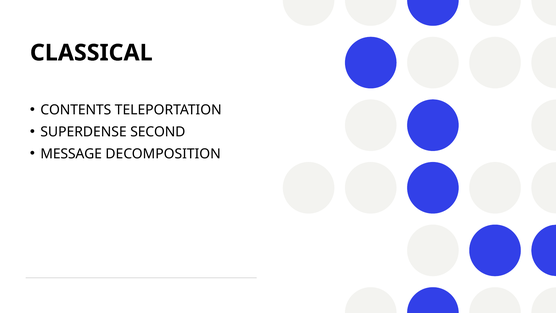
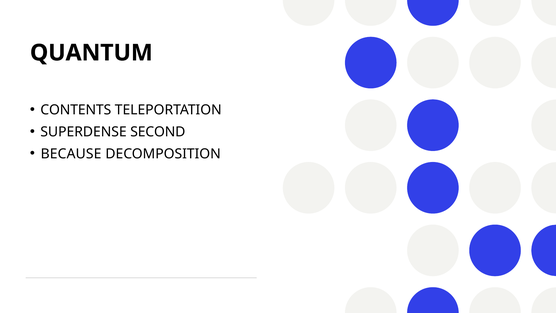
CLASSICAL: CLASSICAL -> QUANTUM
MESSAGE: MESSAGE -> BECAUSE
